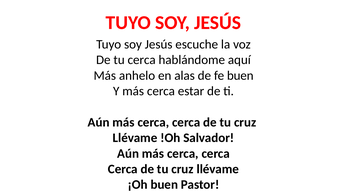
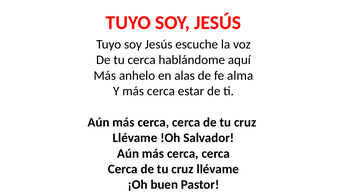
fe buen: buen -> alma
